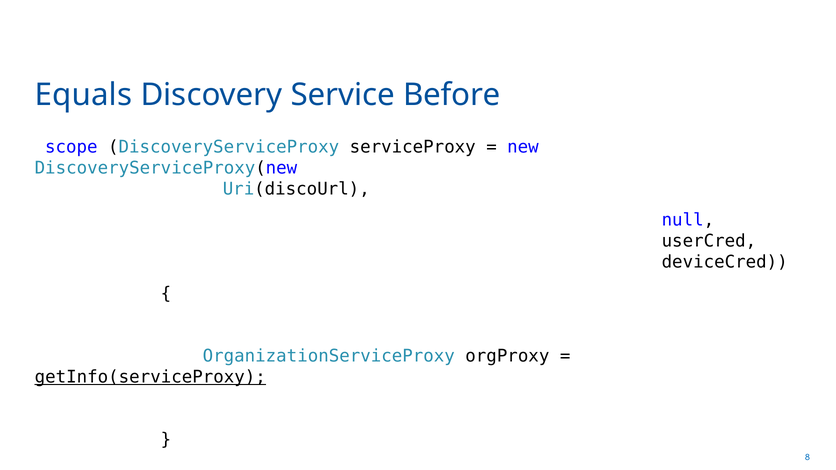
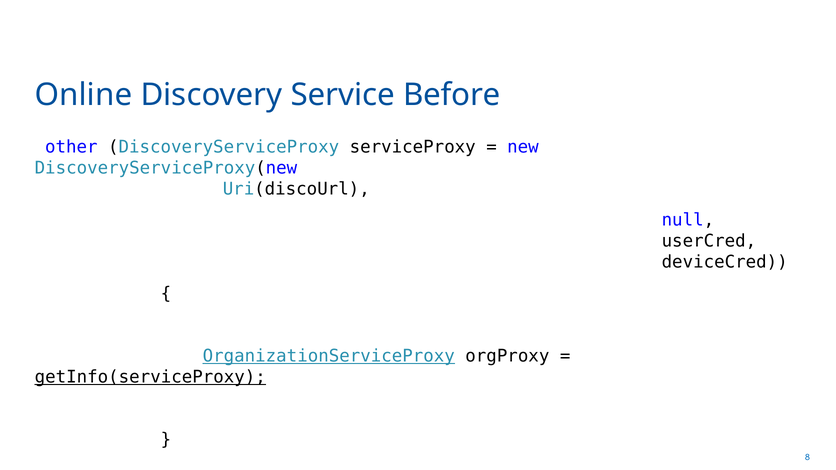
Equals: Equals -> Online
scope: scope -> other
OrganizationServiceProxy underline: none -> present
